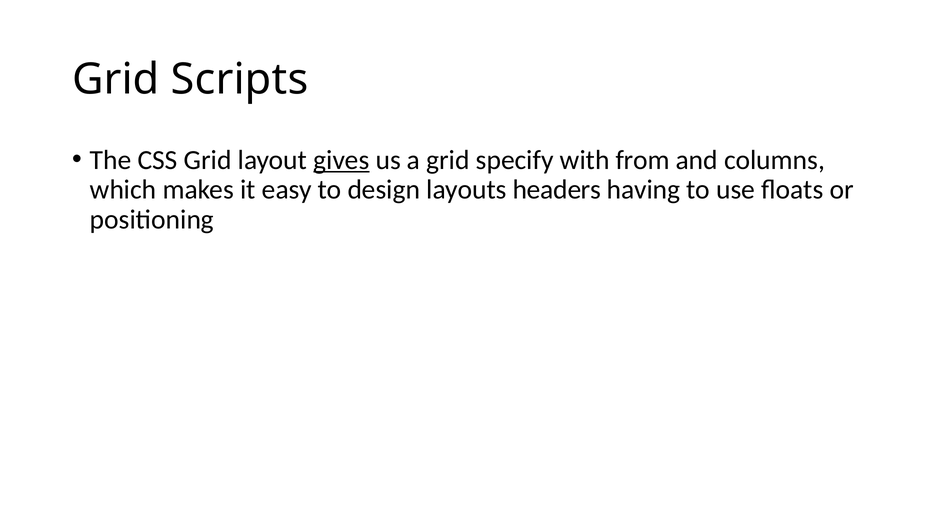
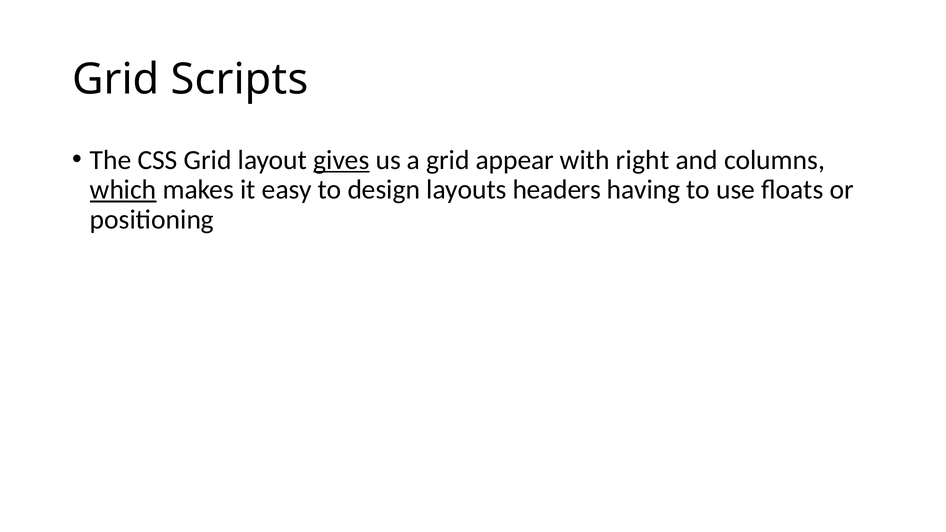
specify: specify -> appear
from: from -> right
which underline: none -> present
